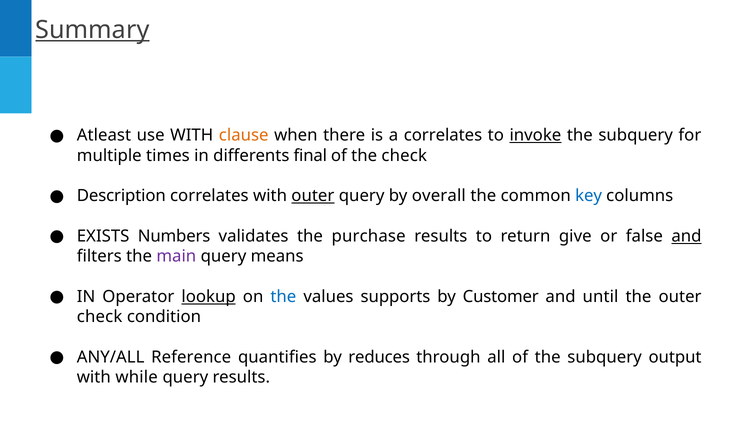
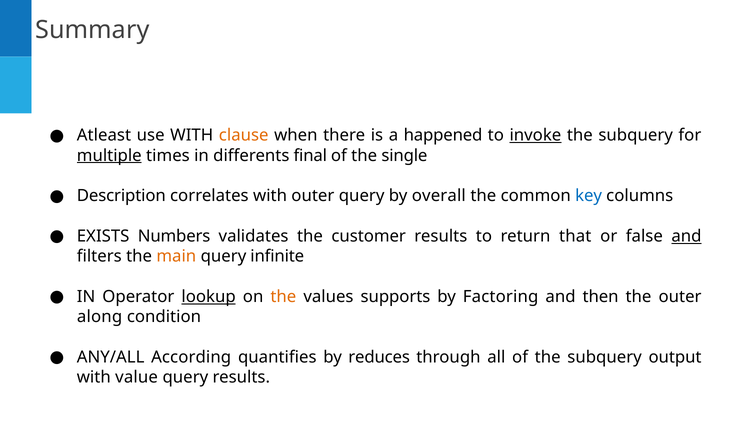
Summary underline: present -> none
a correlates: correlates -> happened
multiple underline: none -> present
the check: check -> single
outer at (313, 196) underline: present -> none
purchase: purchase -> customer
give: give -> that
main colour: purple -> orange
means: means -> infinite
the at (283, 297) colour: blue -> orange
Customer: Customer -> Factoring
until: until -> then
check at (100, 317): check -> along
Reference: Reference -> According
while: while -> value
